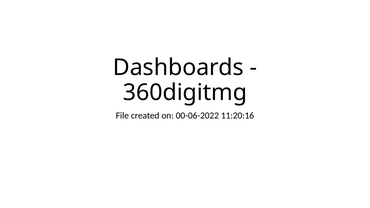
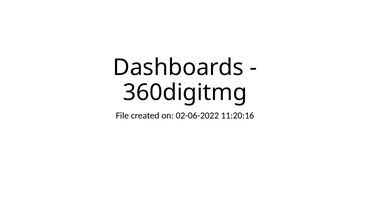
00-06-2022: 00-06-2022 -> 02-06-2022
